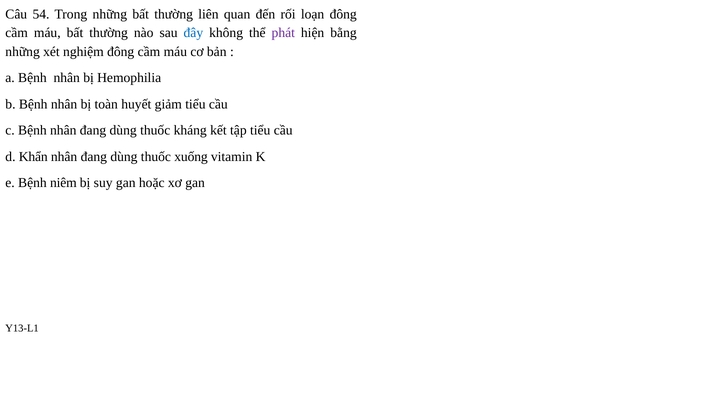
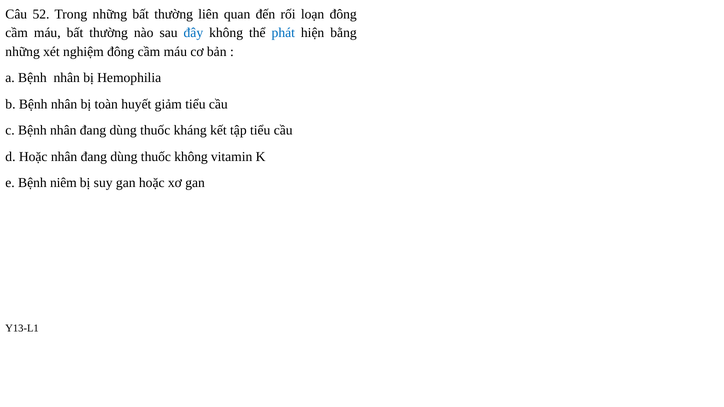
54: 54 -> 52
phát colour: purple -> blue
d Khẩn: Khẩn -> Hoặc
thuốc xuống: xuống -> không
